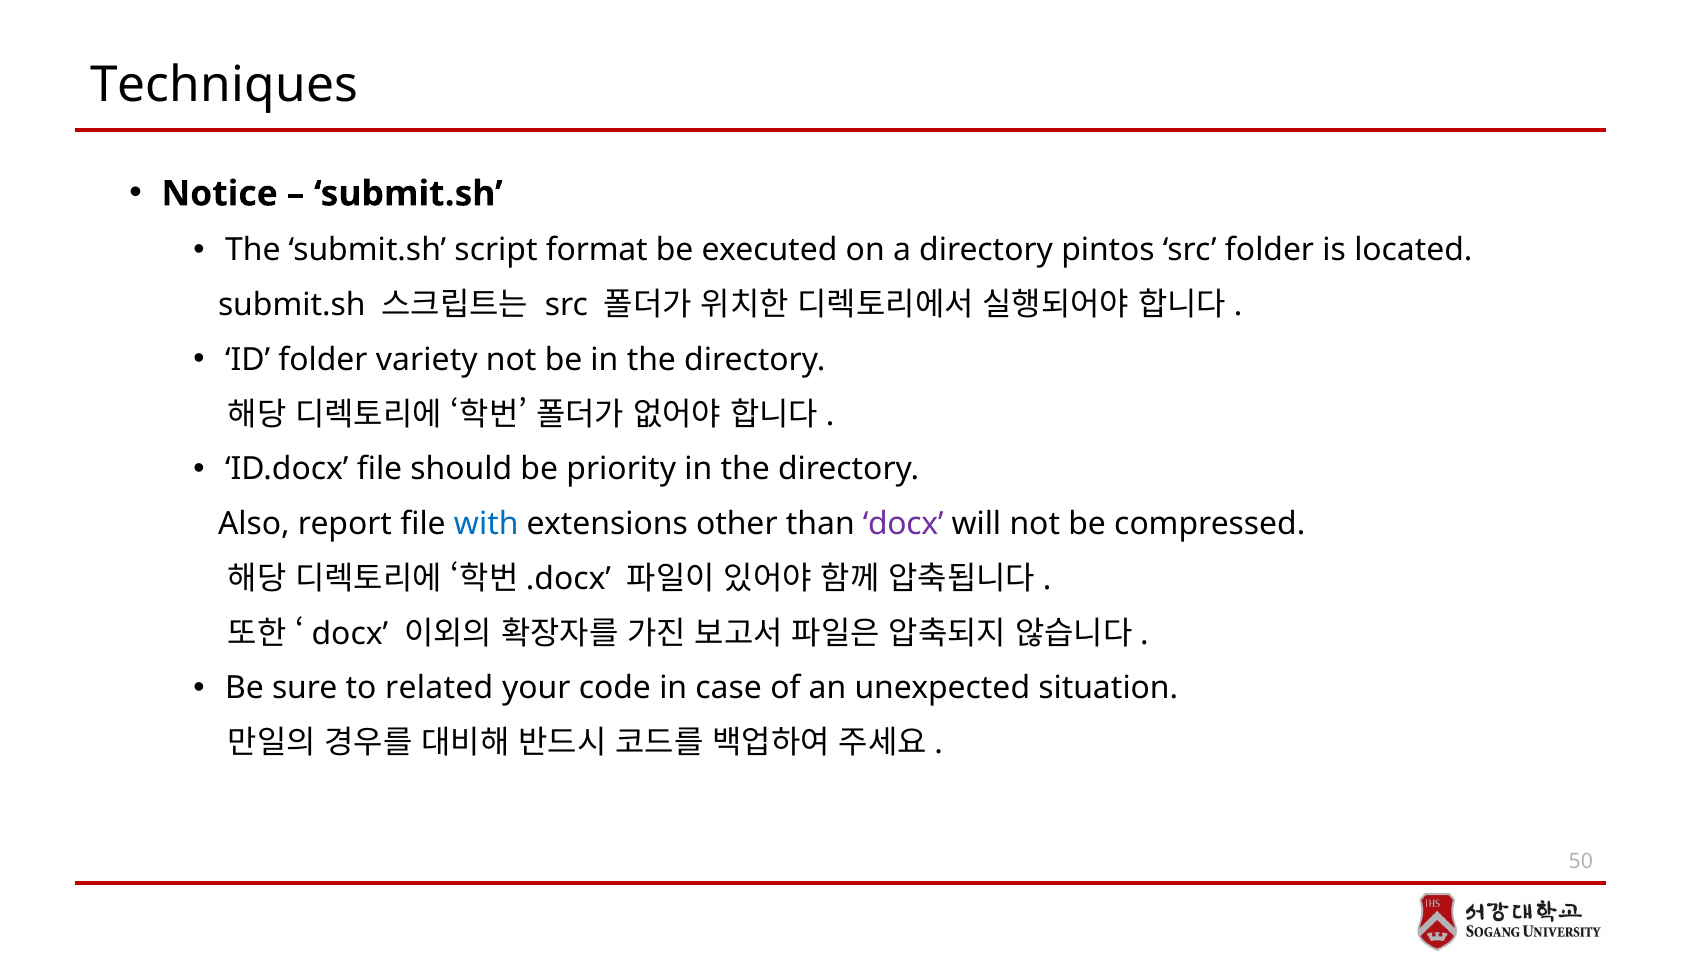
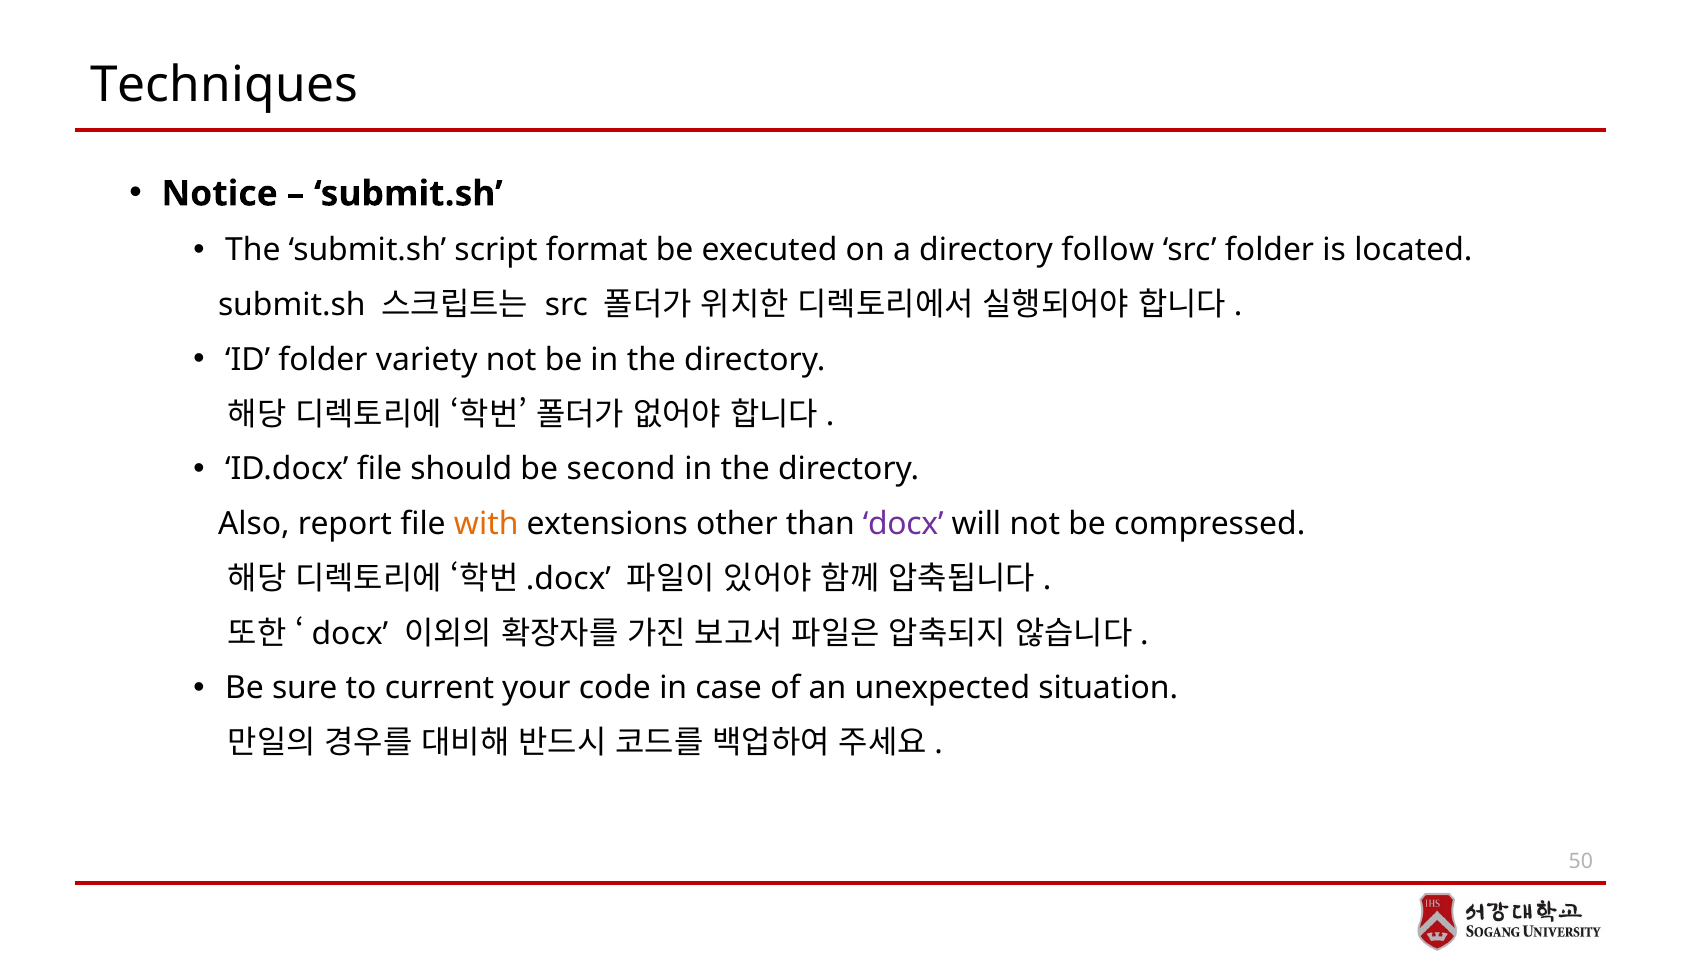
pintos: pintos -> follow
priority: priority -> second
with colour: blue -> orange
related: related -> current
